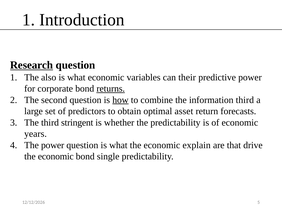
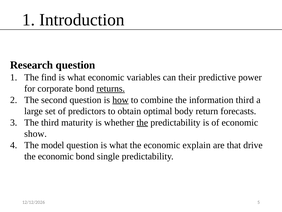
Research underline: present -> none
also: also -> find
asset: asset -> body
stringent: stringent -> maturity
the at (142, 122) underline: none -> present
years: years -> show
The power: power -> model
